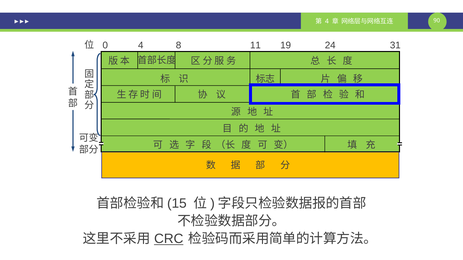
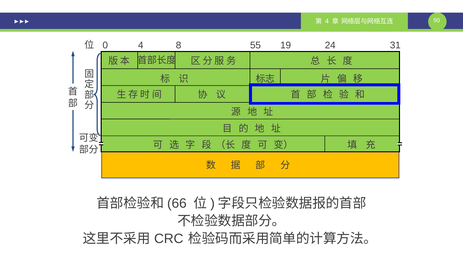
11: 11 -> 55
15: 15 -> 66
CRC underline: present -> none
